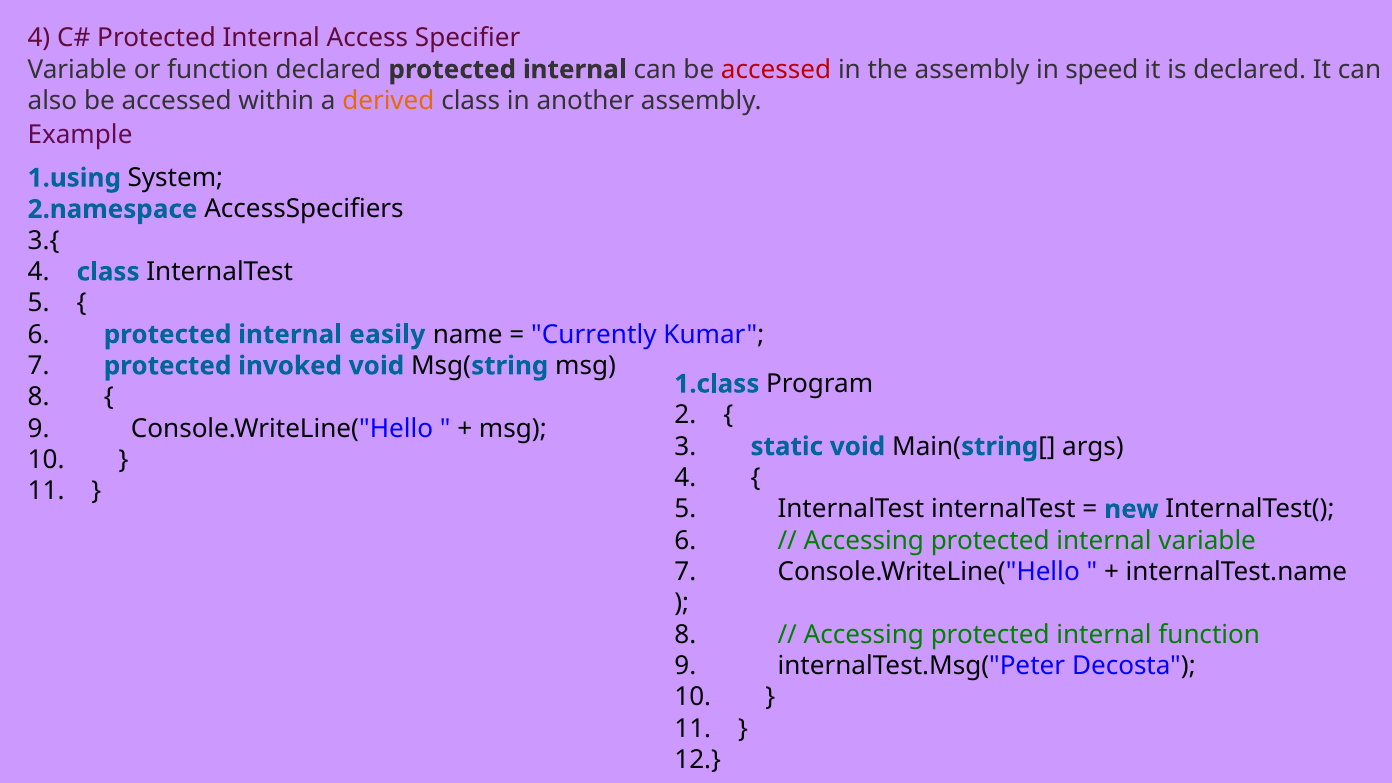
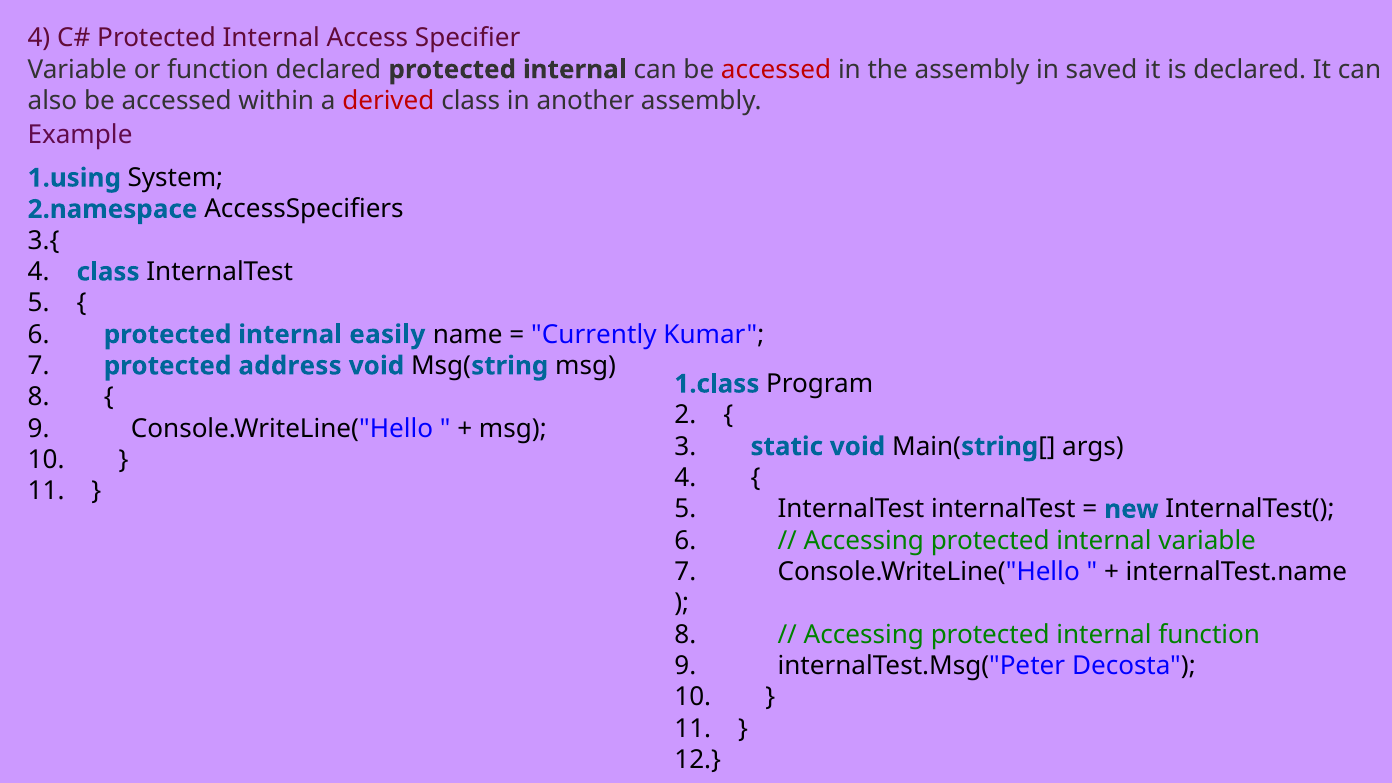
speed: speed -> saved
derived colour: orange -> red
invoked: invoked -> address
